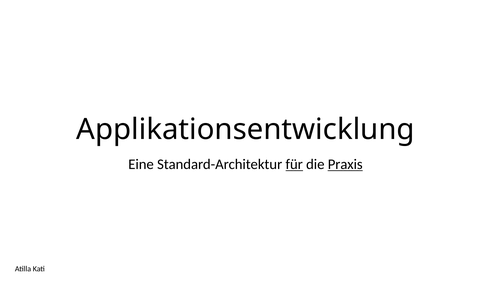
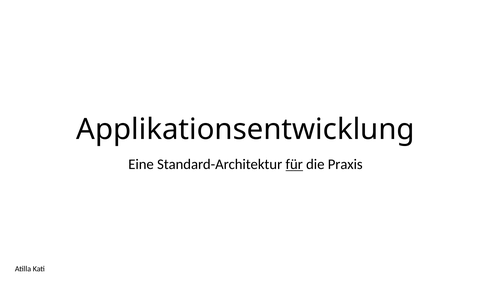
Praxis underline: present -> none
